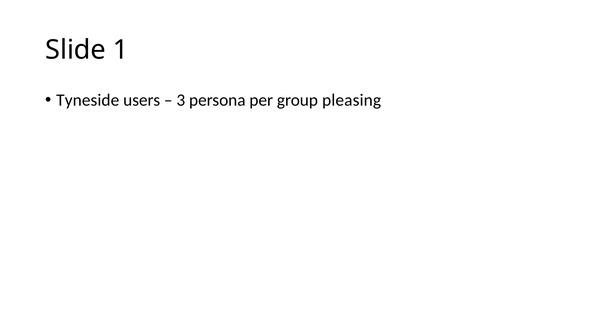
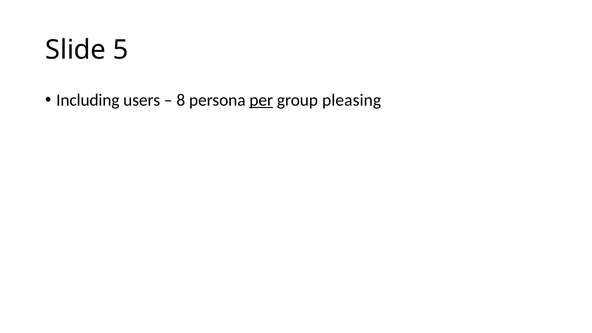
1: 1 -> 5
Tyneside: Tyneside -> Including
3: 3 -> 8
per underline: none -> present
